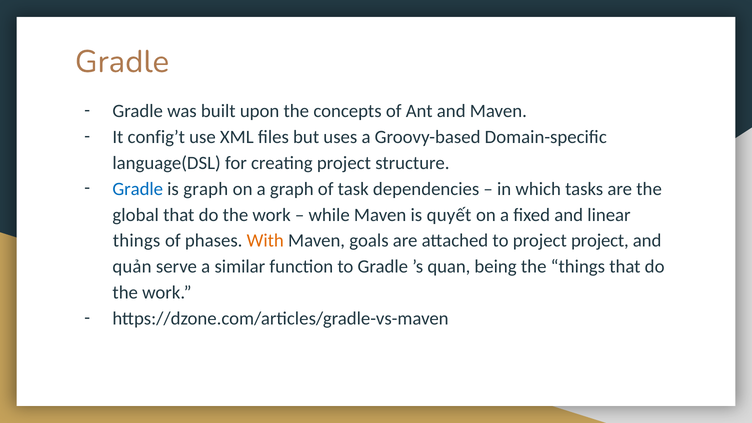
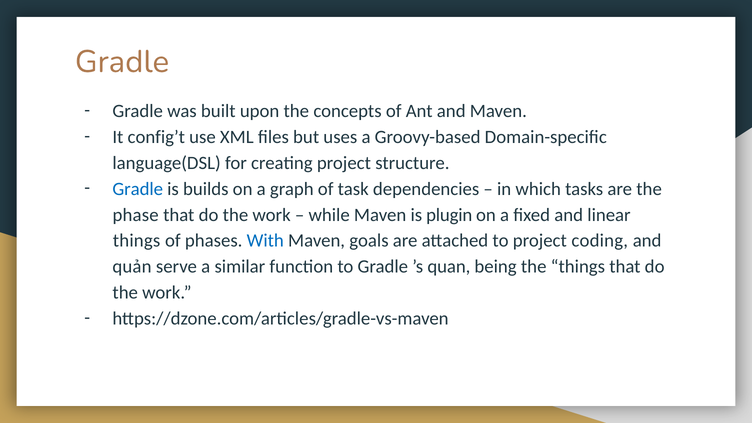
is graph: graph -> builds
global: global -> phase
quyết: quyết -> plugin
With colour: orange -> blue
project project: project -> coding
